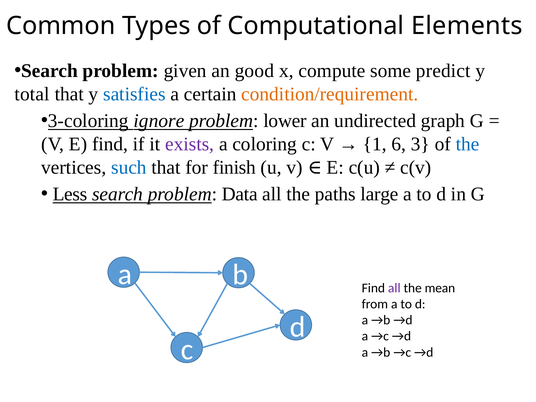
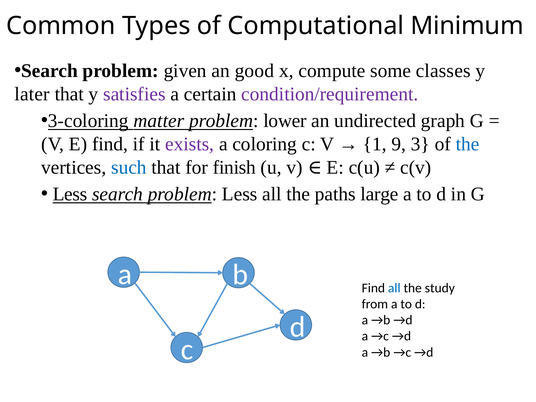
Elements: Elements -> Minimum
predict: predict -> classes
total: total -> later
satisfies colour: blue -> purple
condition/requirement colour: orange -> purple
ignore: ignore -> matter
6: 6 -> 9
problem Data: Data -> Less
all at (394, 288) colour: purple -> blue
mean: mean -> study
